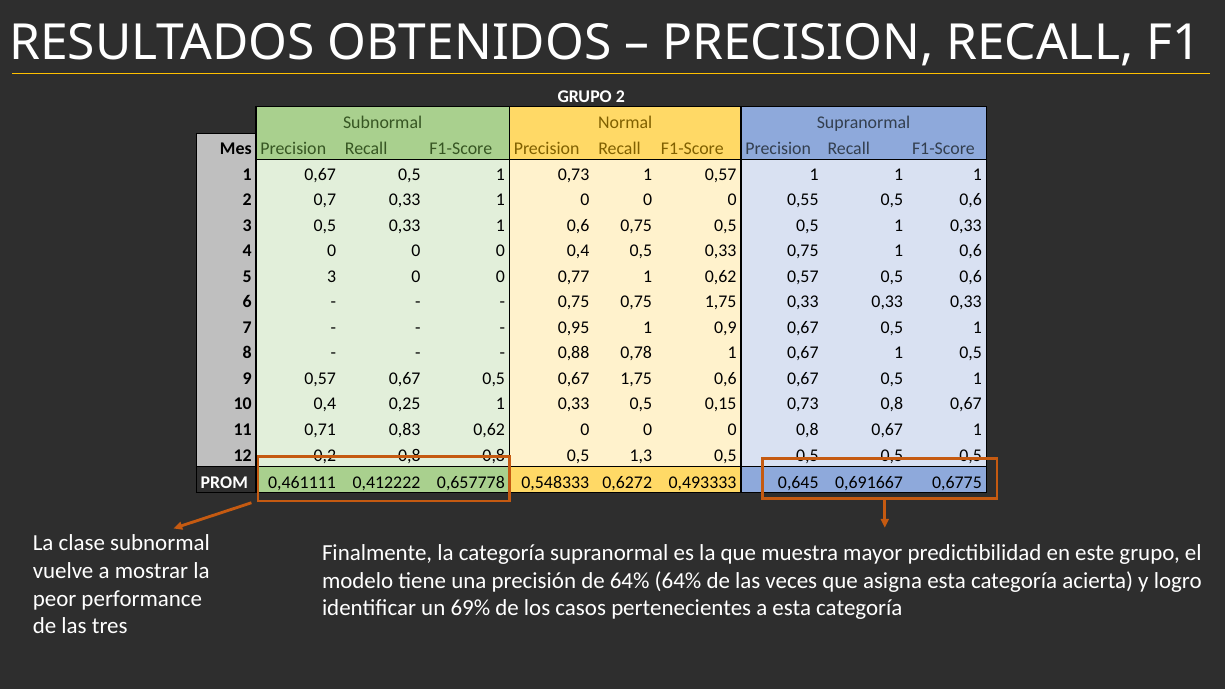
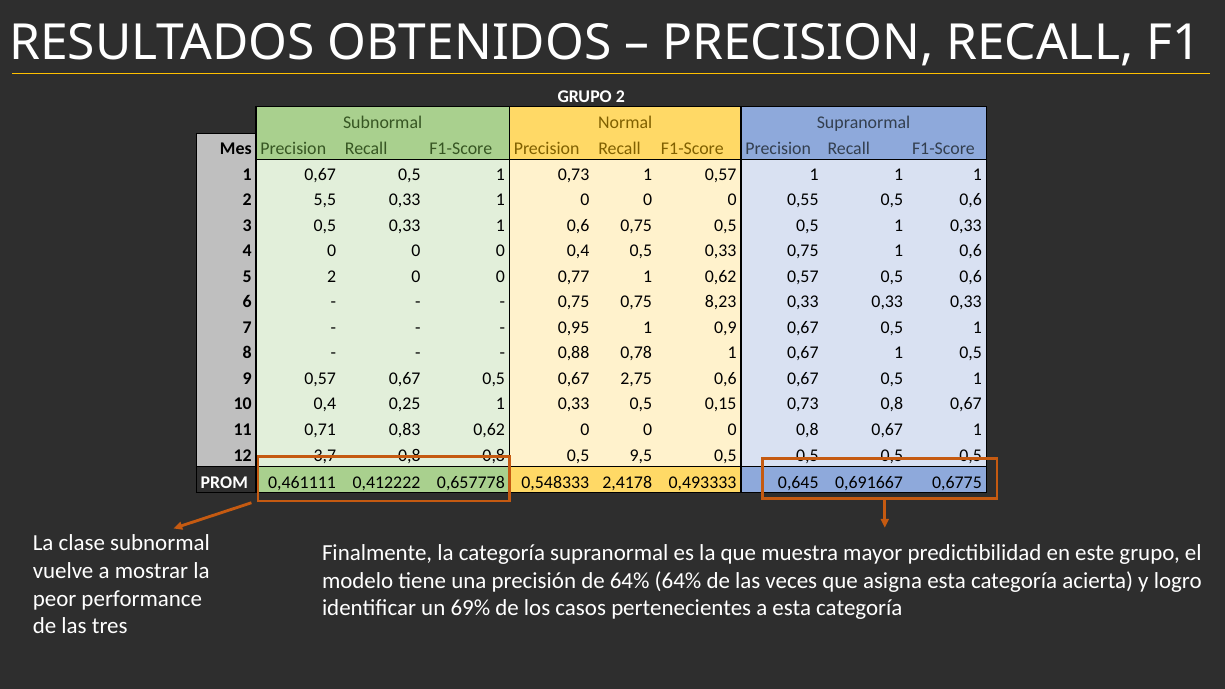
0,7: 0,7 -> 5,5
5 3: 3 -> 2
0,75 1,75: 1,75 -> 8,23
0,67 1,75: 1,75 -> 2,75
0,2: 0,2 -> 3,7
1,3: 1,3 -> 9,5
0,6272: 0,6272 -> 2,4178
